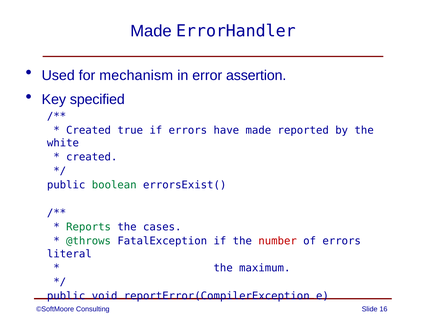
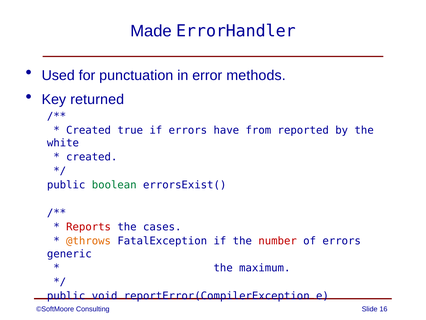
mechanism: mechanism -> punctuation
assertion: assertion -> methods
specified: specified -> returned
have made: made -> from
Reports colour: green -> red
@throws colour: green -> orange
literal: literal -> generic
